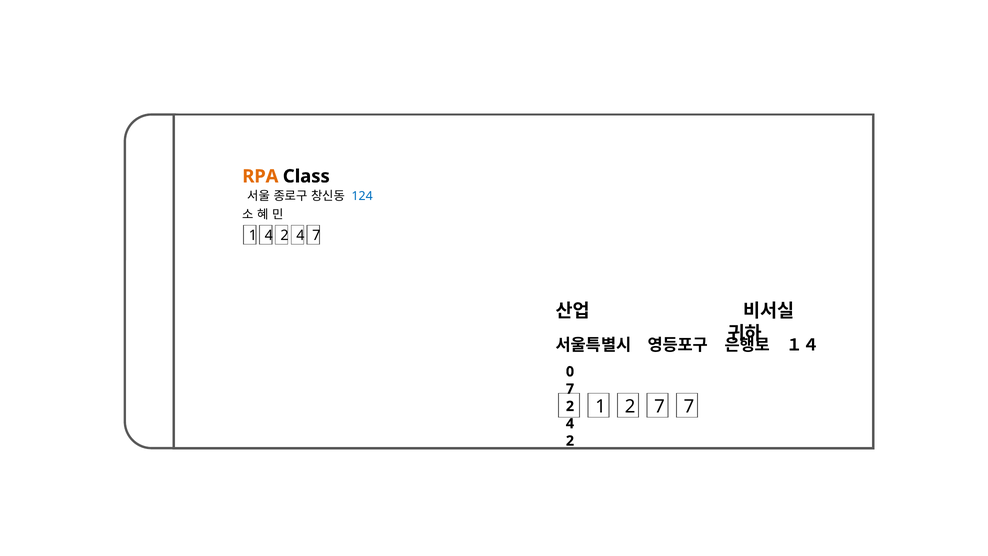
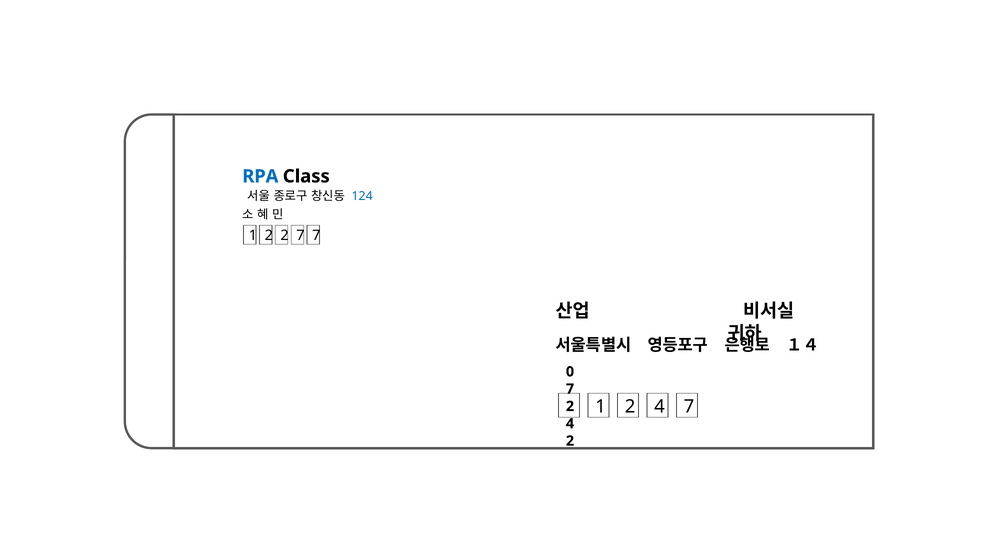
RPA colour: orange -> blue
4 at (269, 236): 4 -> 2
4 at (300, 236): 4 -> 7
1 2 7: 7 -> 4
